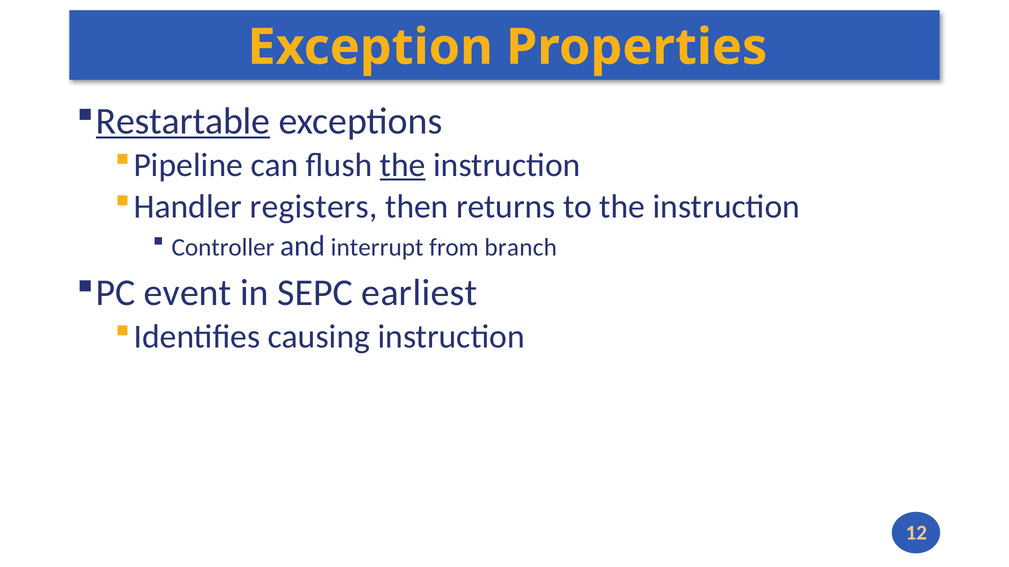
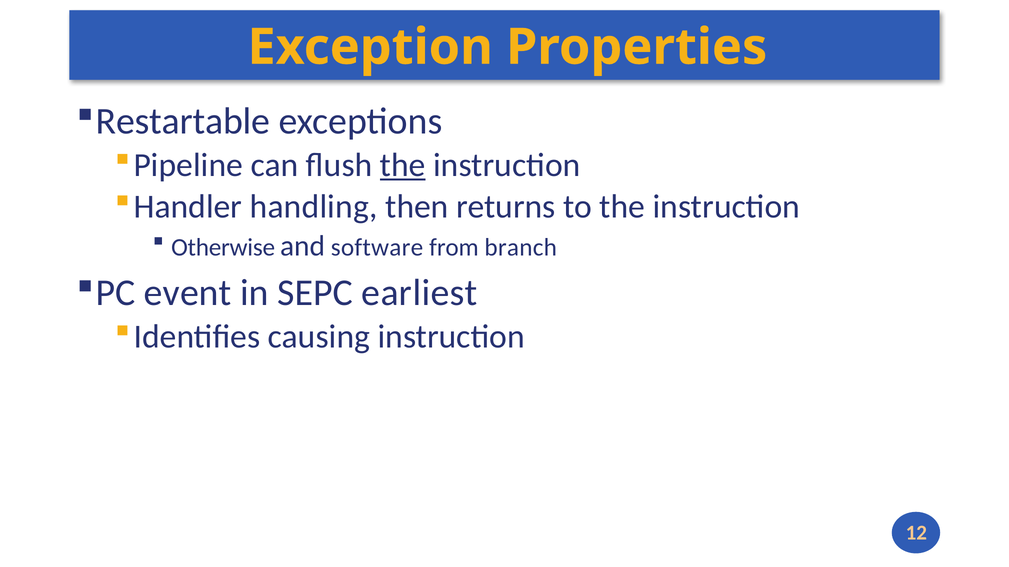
Restartable underline: present -> none
registers: registers -> handling
Controller: Controller -> Otherwise
interrupt: interrupt -> software
